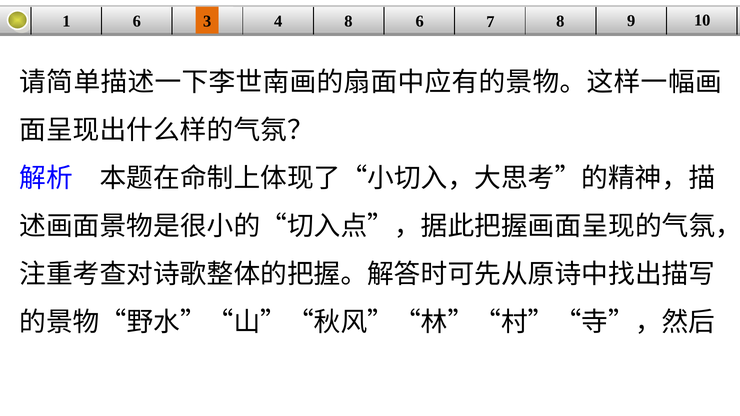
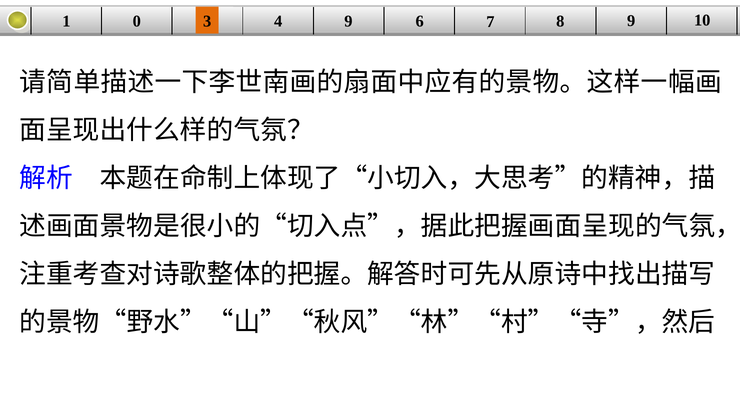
1 6: 6 -> 0
4 8: 8 -> 9
